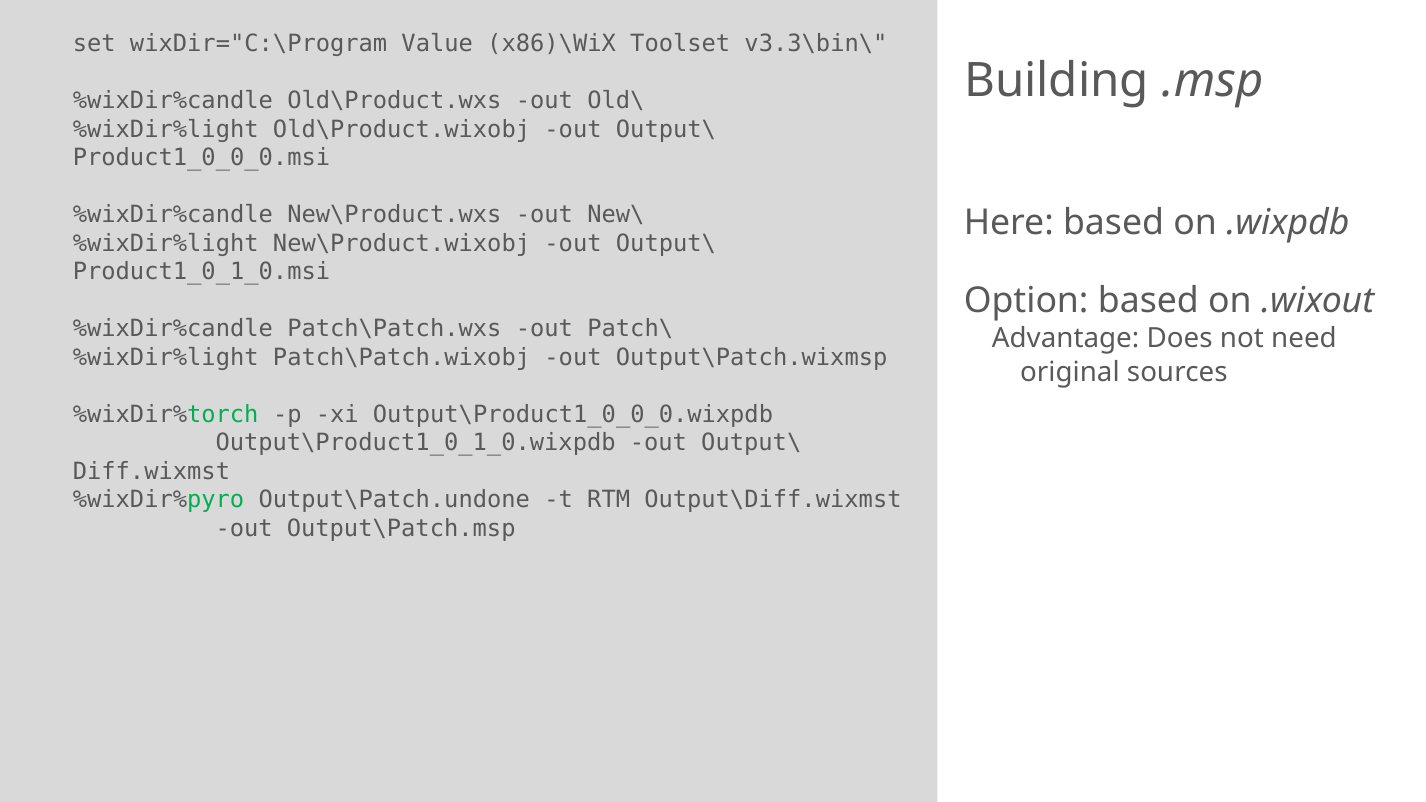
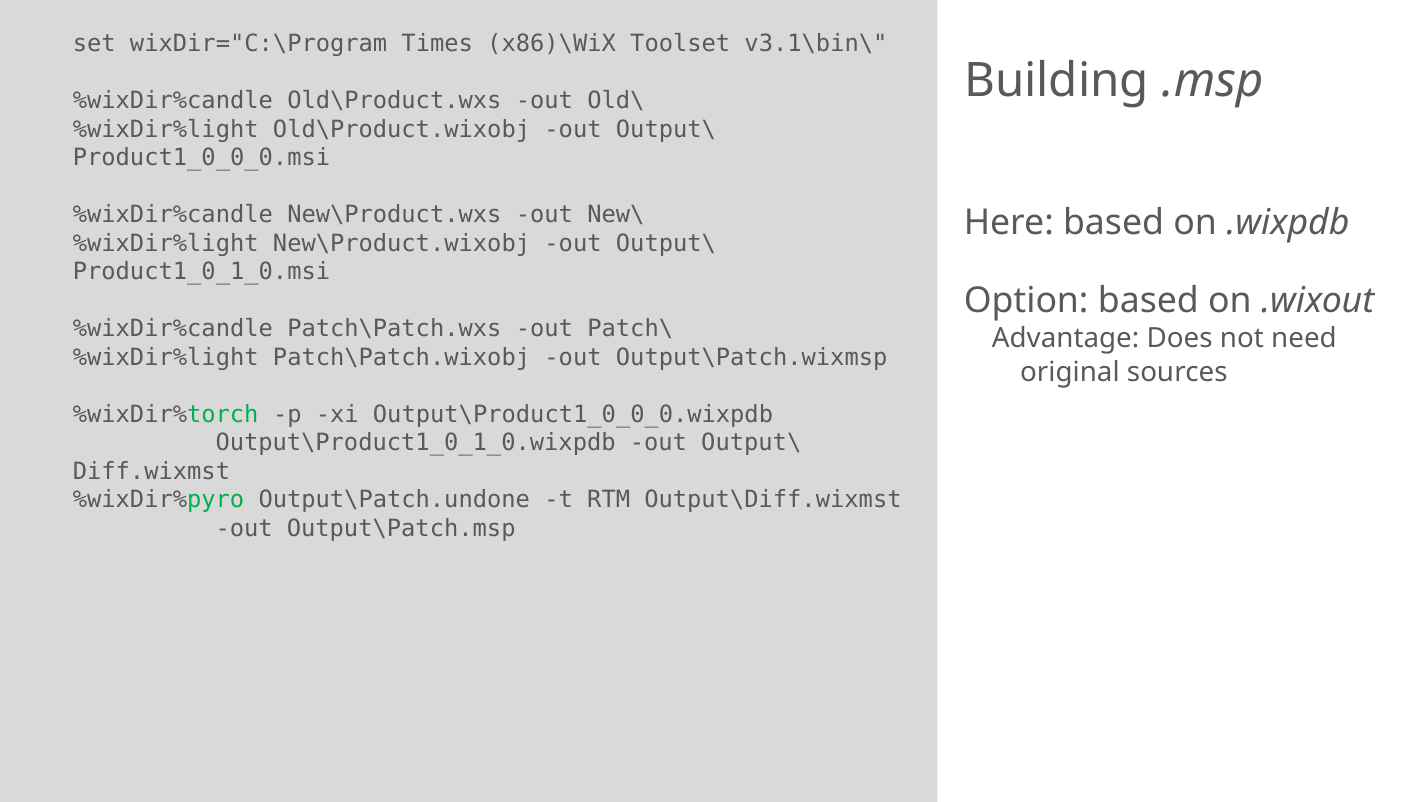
Value: Value -> Times
v3.3\bin\: v3.3\bin\ -> v3.1\bin\
